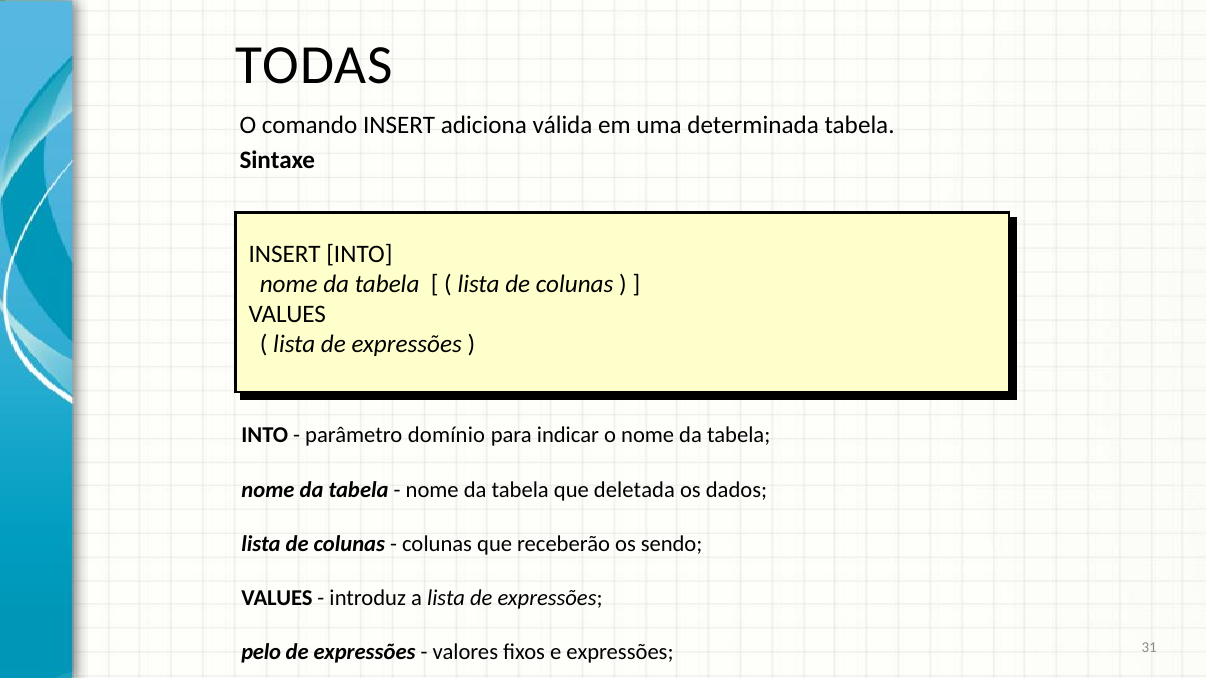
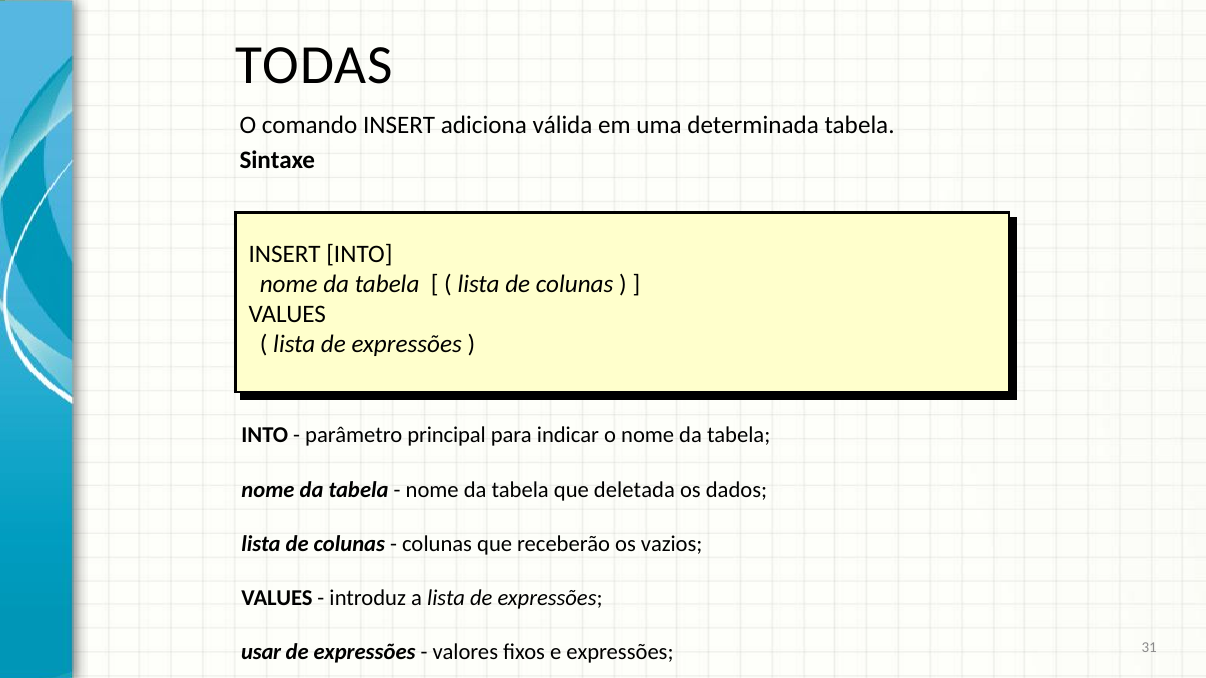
domínio: domínio -> principal
sendo: sendo -> vazios
pelo: pelo -> usar
